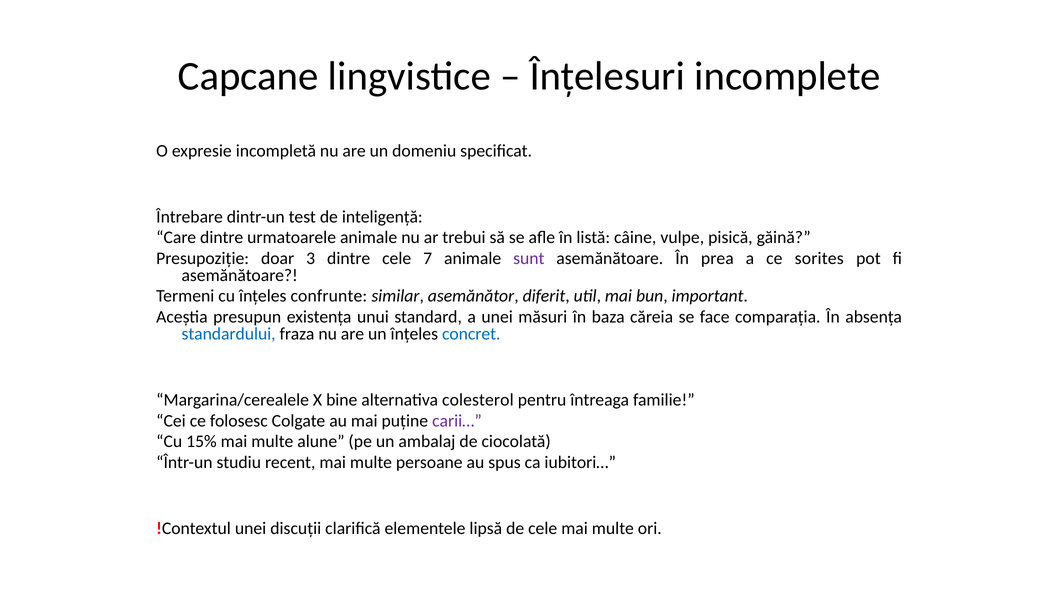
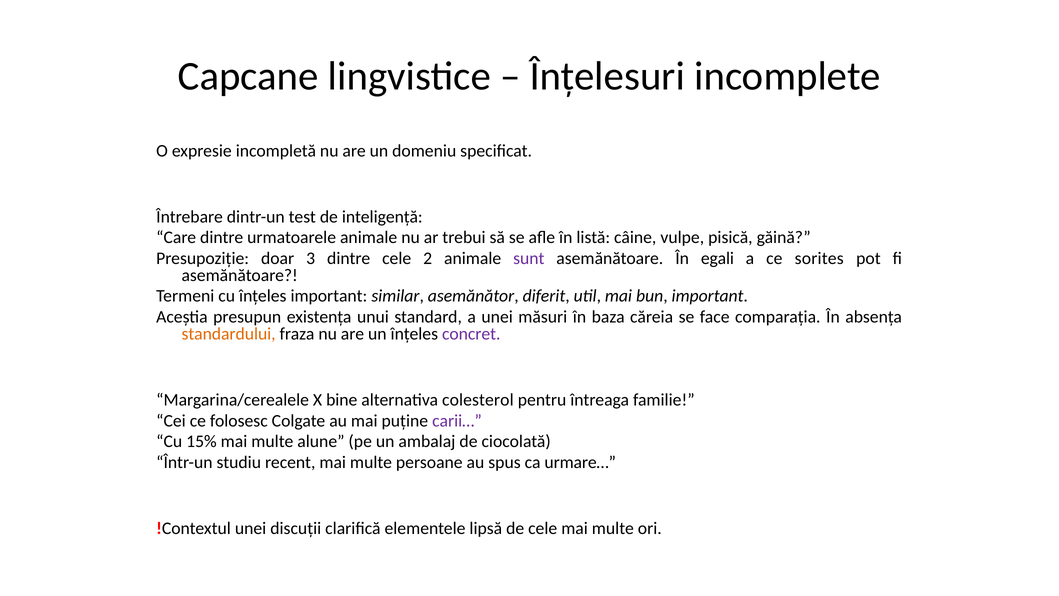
7: 7 -> 2
prea: prea -> egali
înțeles confrunte: confrunte -> important
standardului colour: blue -> orange
concret colour: blue -> purple
iubitori…: iubitori… -> urmare…
